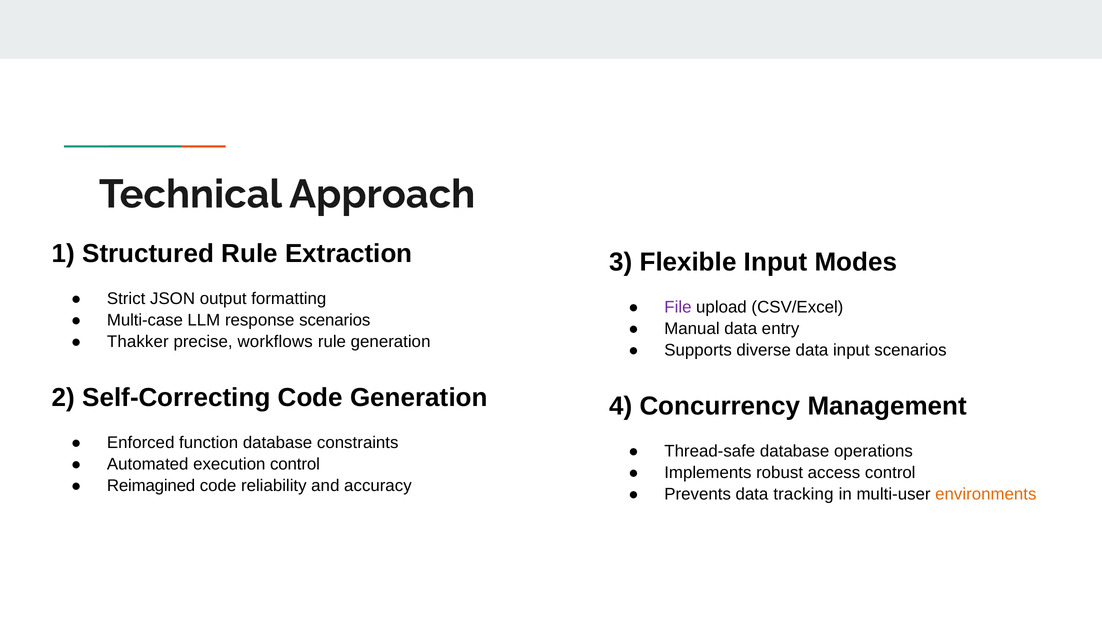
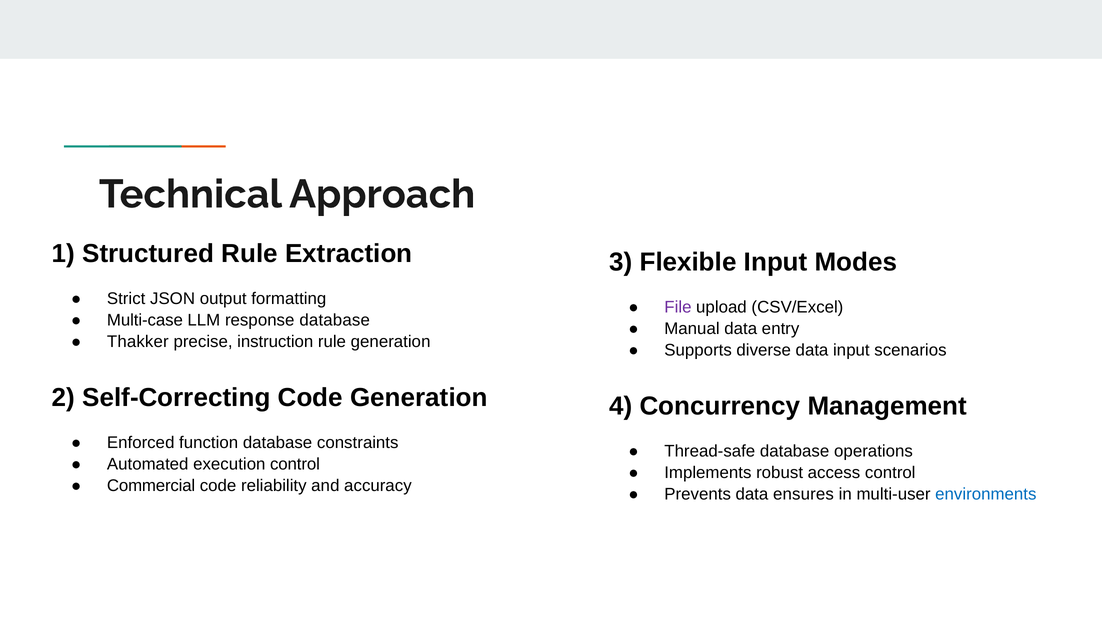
response scenarios: scenarios -> database
workflows: workflows -> instruction
Reimagined: Reimagined -> Commercial
tracking: tracking -> ensures
environments colour: orange -> blue
